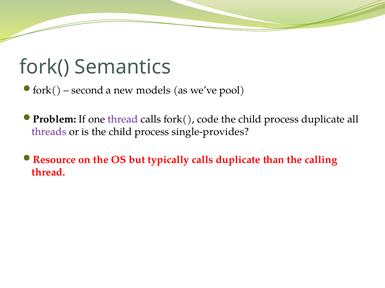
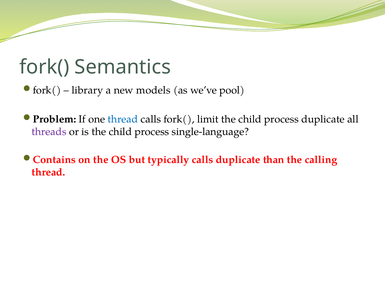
second: second -> library
thread at (123, 120) colour: purple -> blue
code: code -> limit
single-provides: single-provides -> single-language
Resource: Resource -> Contains
